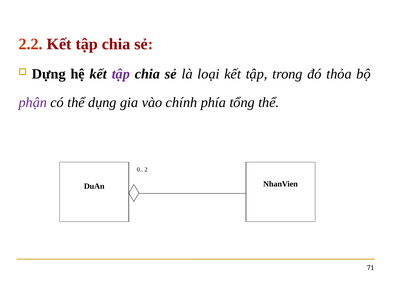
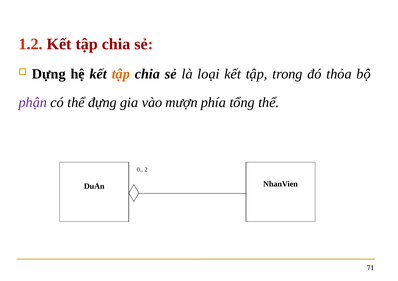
2.2: 2.2 -> 1.2
tập at (121, 74) colour: purple -> orange
dụng: dụng -> đựng
chính: chính -> mượn
